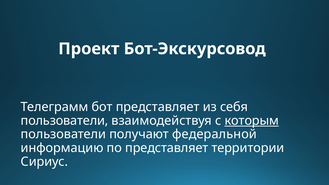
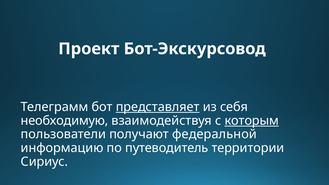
представляет at (158, 107) underline: none -> present
пользователи at (64, 121): пользователи -> необходимую
по представляет: представляет -> путеводитель
